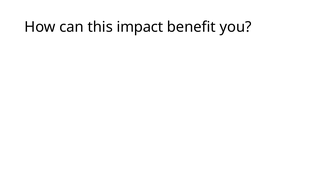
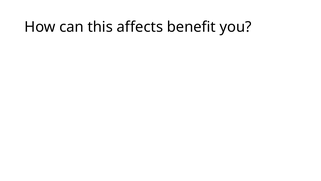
impact: impact -> affects
